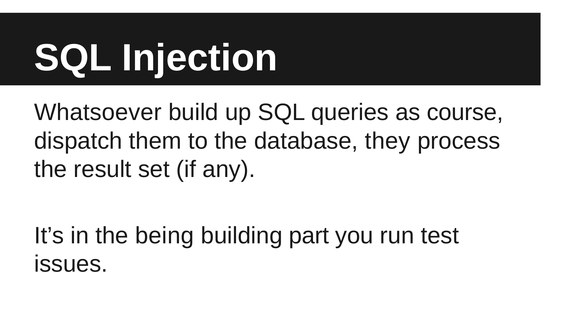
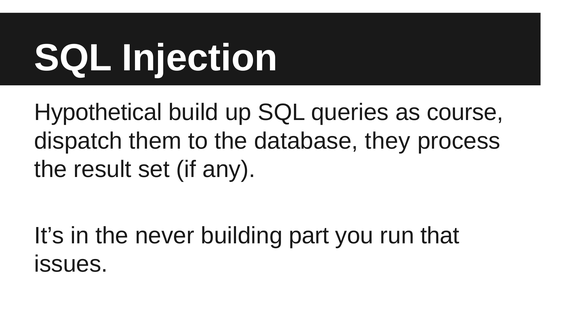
Whatsoever: Whatsoever -> Hypothetical
being: being -> never
test: test -> that
